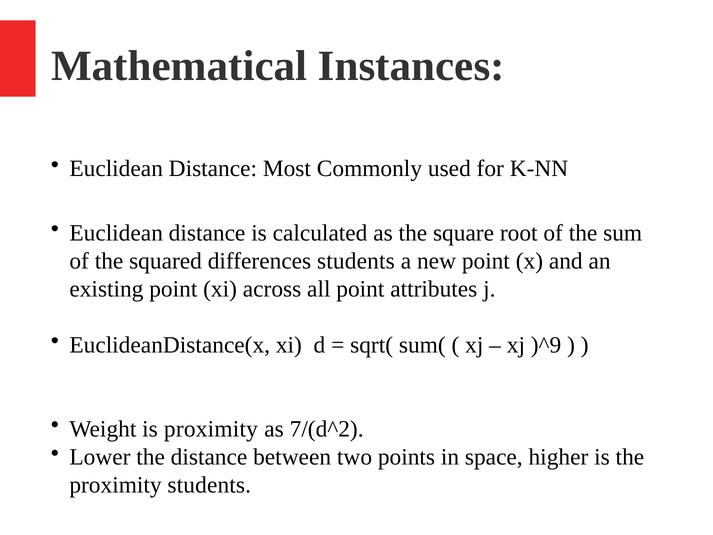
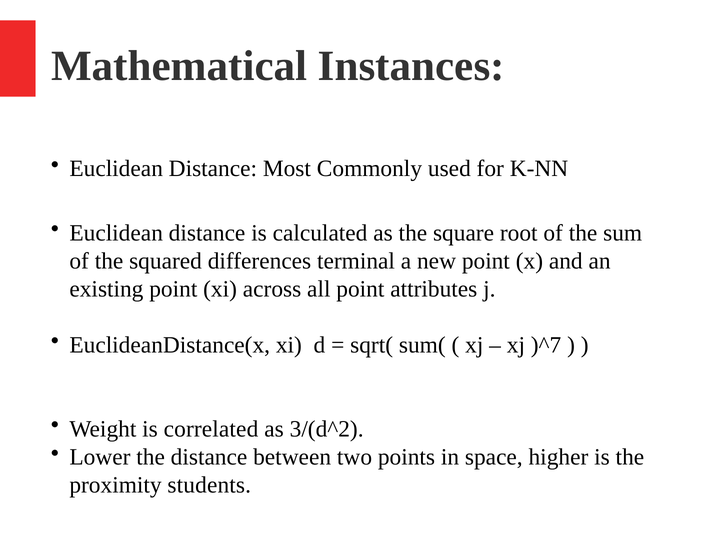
differences students: students -> terminal
)^9: )^9 -> )^7
is proximity: proximity -> correlated
7/(d^2: 7/(d^2 -> 3/(d^2
